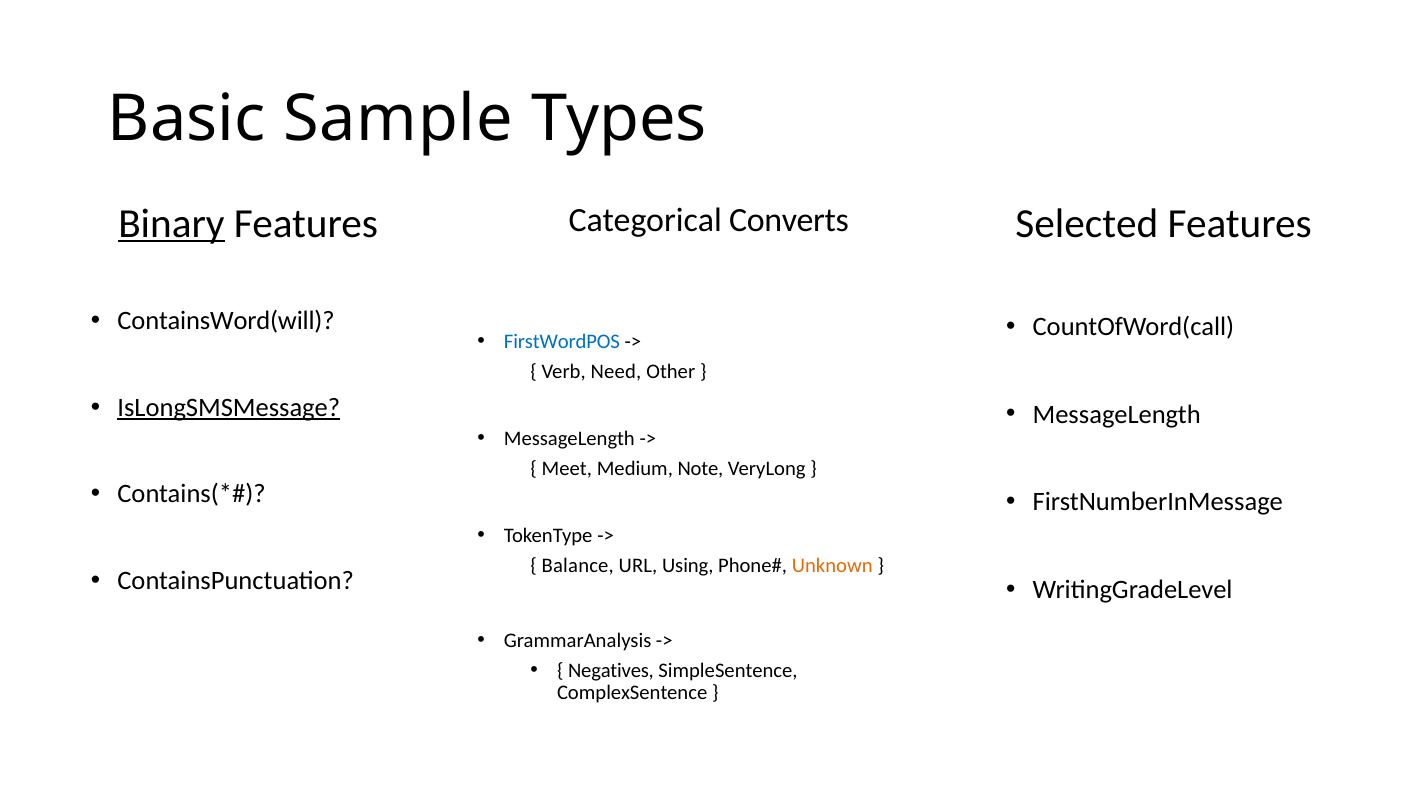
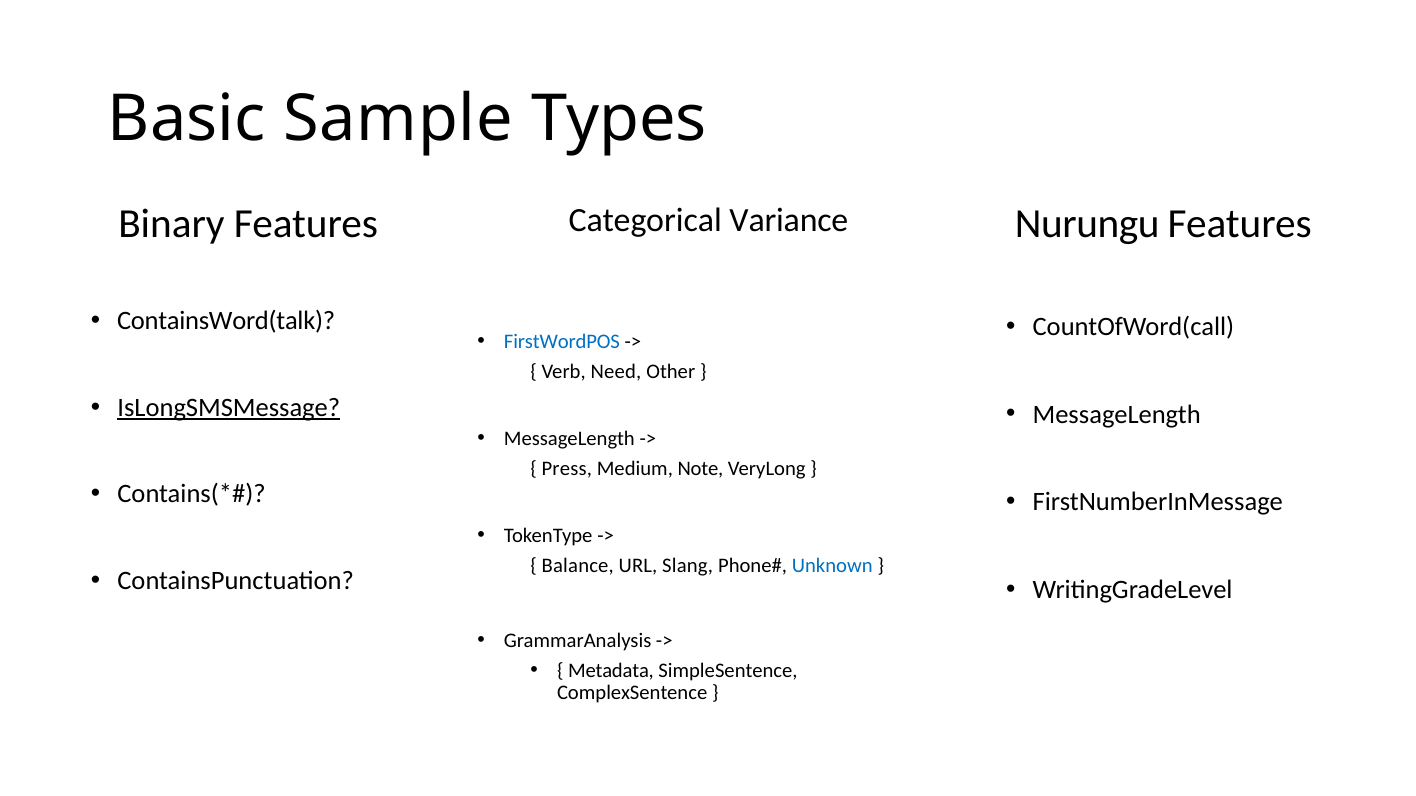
Converts: Converts -> Variance
Binary underline: present -> none
Selected: Selected -> Nurungu
ContainsWord(will: ContainsWord(will -> ContainsWord(talk
Meet: Meet -> Press
Using: Using -> Slang
Unknown colour: orange -> blue
Negatives: Negatives -> Metadata
